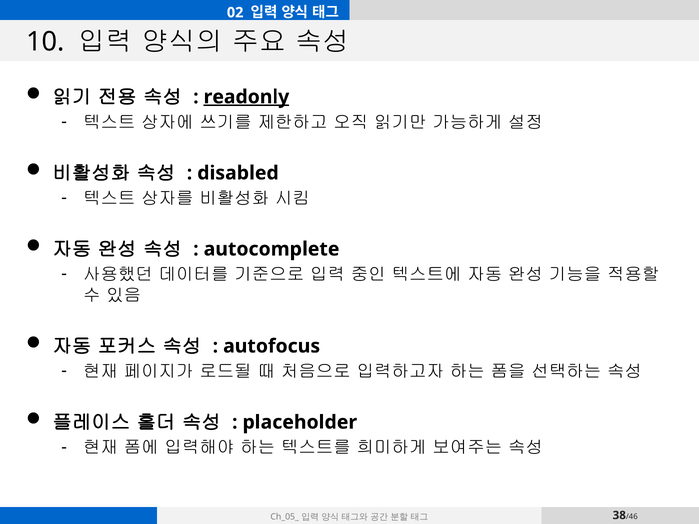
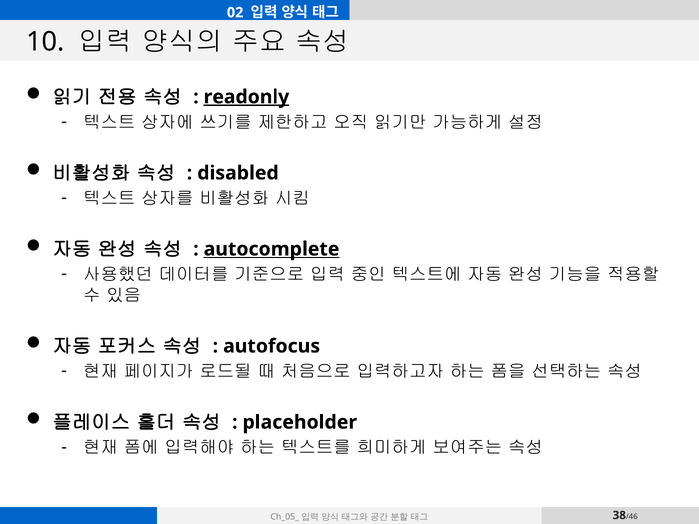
autocomplete underline: none -> present
